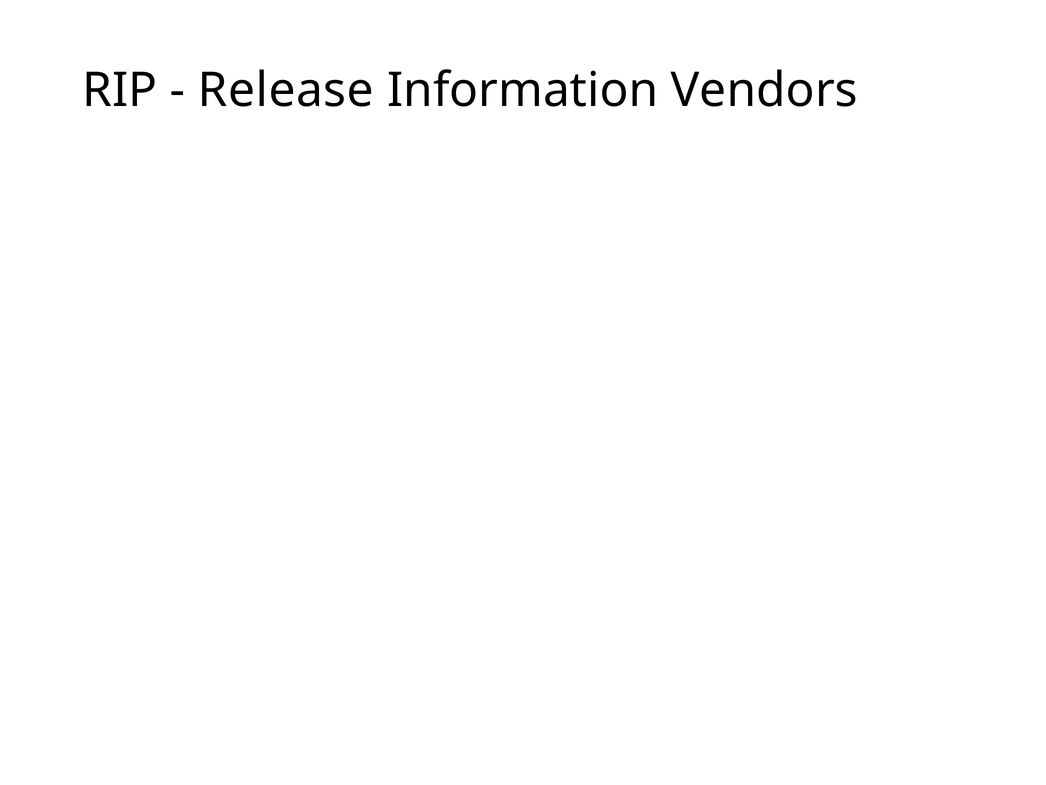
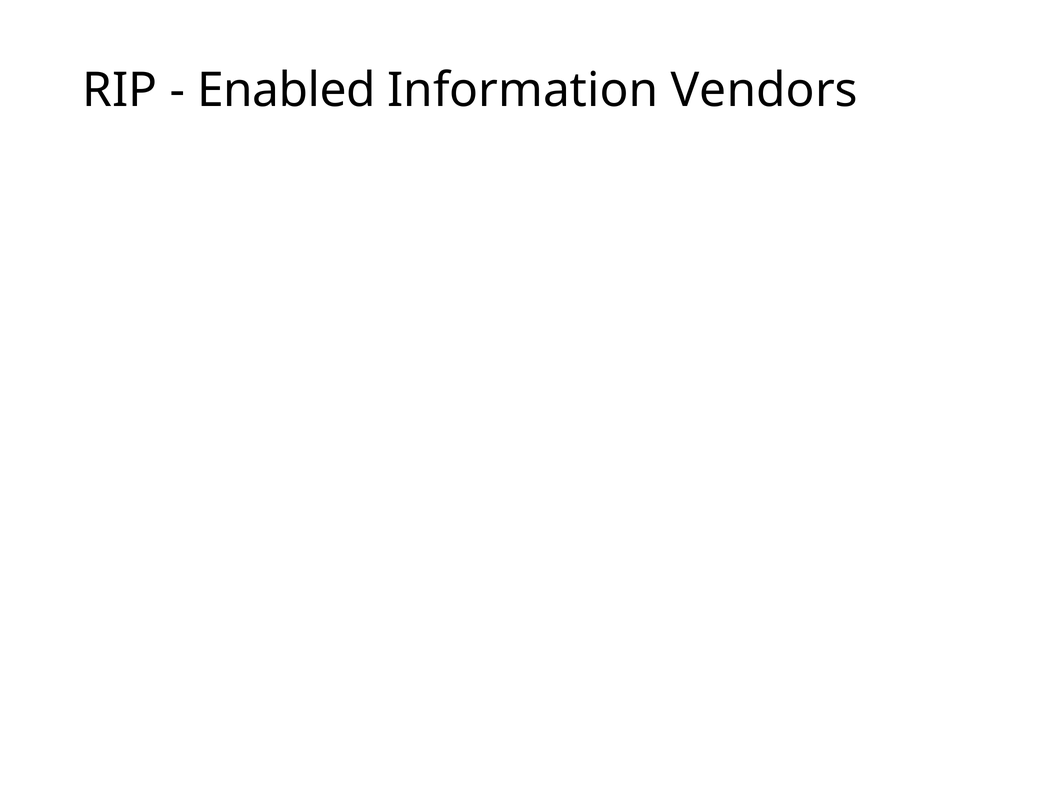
Release: Release -> Enabled
